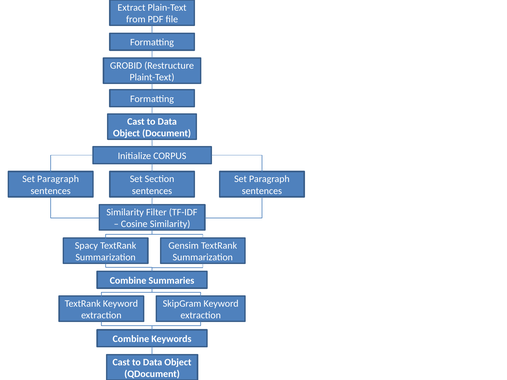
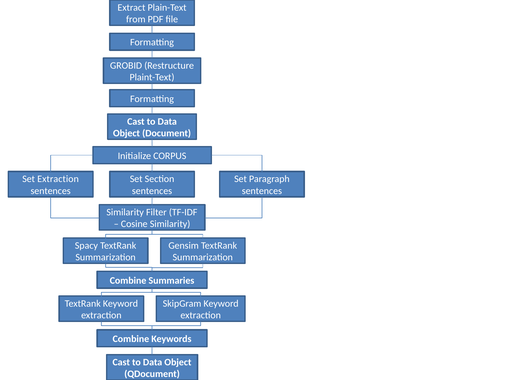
Paragraph at (58, 179): Paragraph -> Extraction
